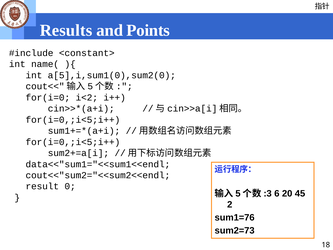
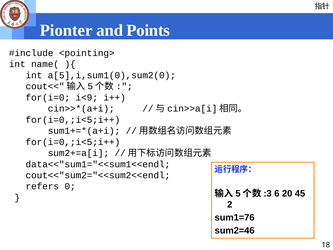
Results: Results -> Pionter
<constant>: <constant> -> <pointing>
i<2: i<2 -> i<9
result: result -> refers
sum2=73: sum2=73 -> sum2=46
